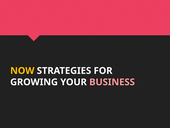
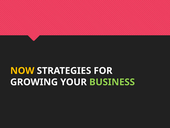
BUSINESS colour: pink -> light green
